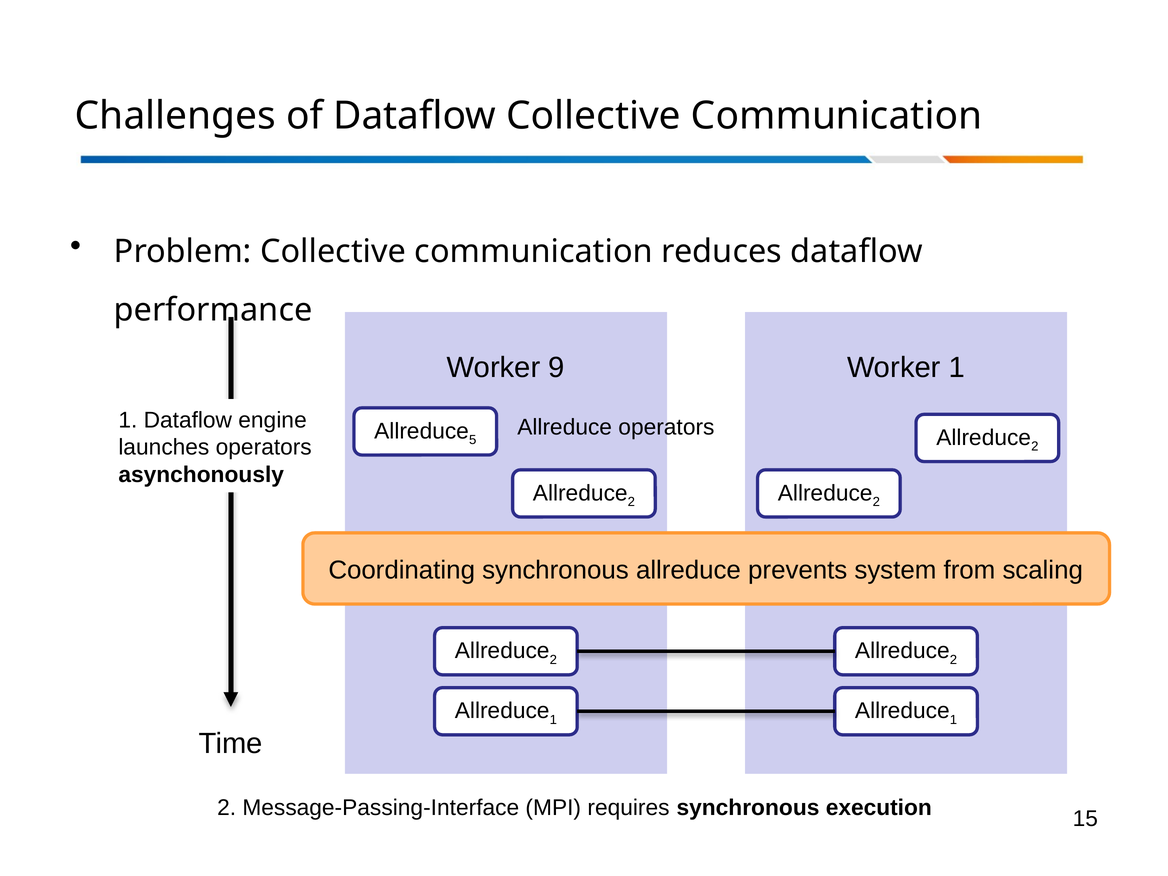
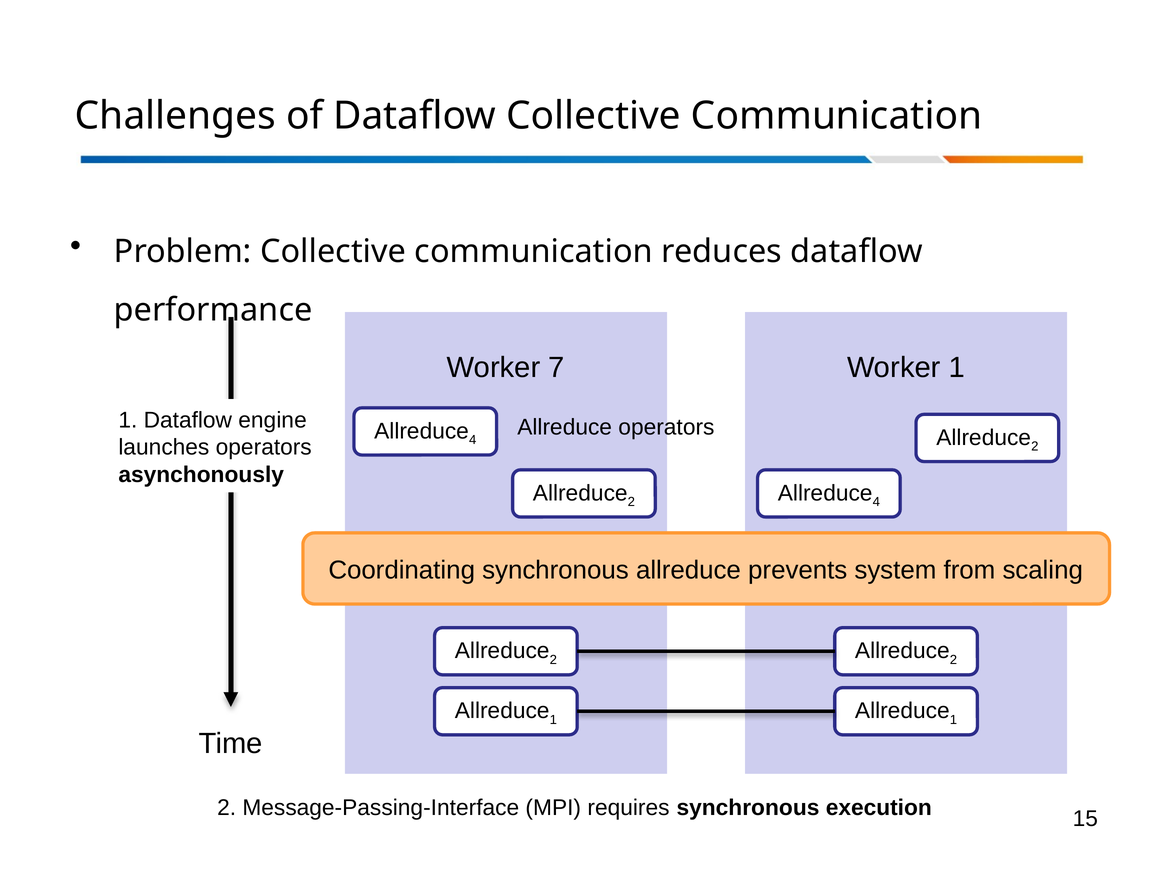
9: 9 -> 7
5 at (473, 440): 5 -> 4
2 at (876, 502): 2 -> 4
